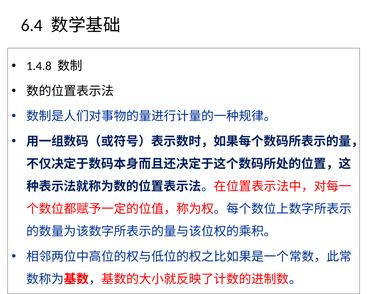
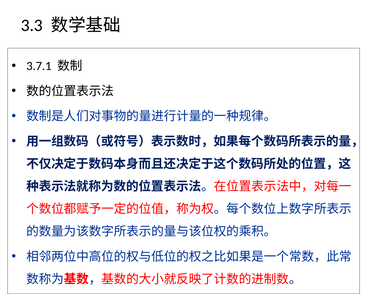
6.4: 6.4 -> 3.3
1.4.8: 1.4.8 -> 3.7.1
